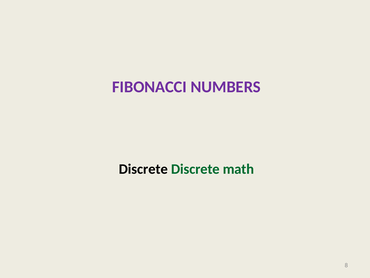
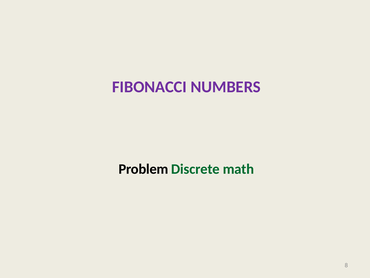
Discrete at (143, 169): Discrete -> Problem
